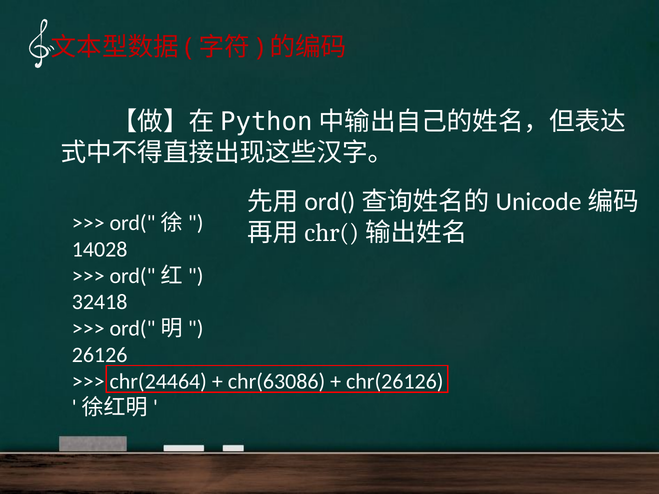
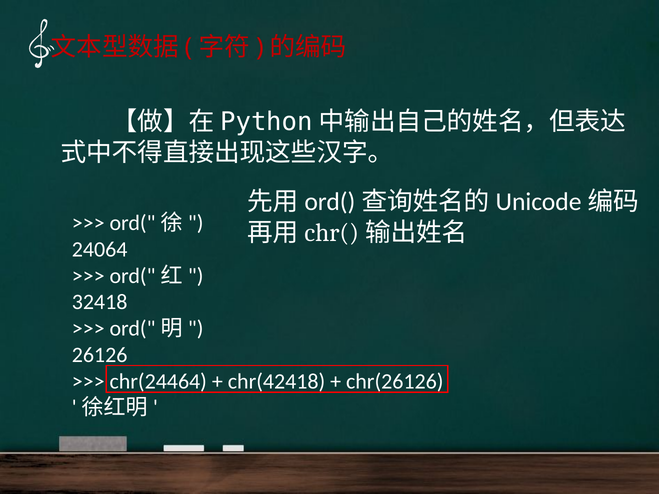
14028: 14028 -> 24064
chr(63086: chr(63086 -> chr(42418
